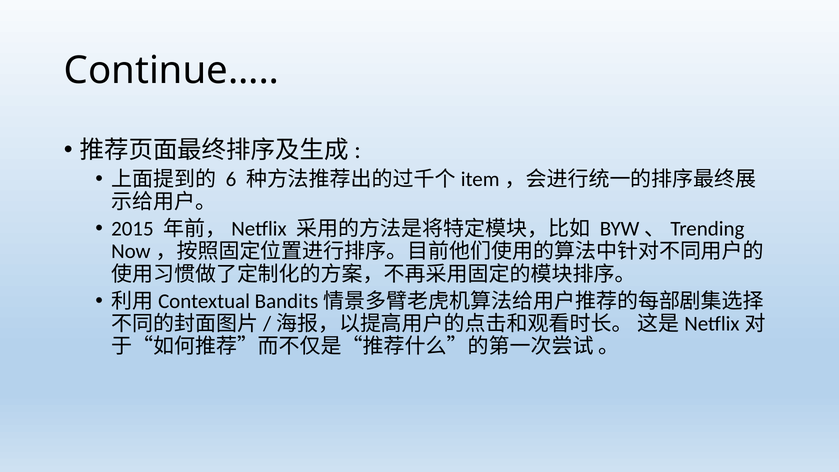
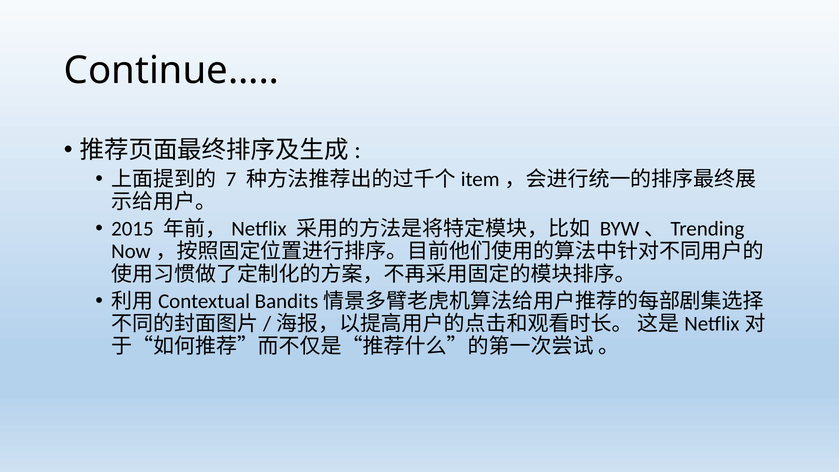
6: 6 -> 7
